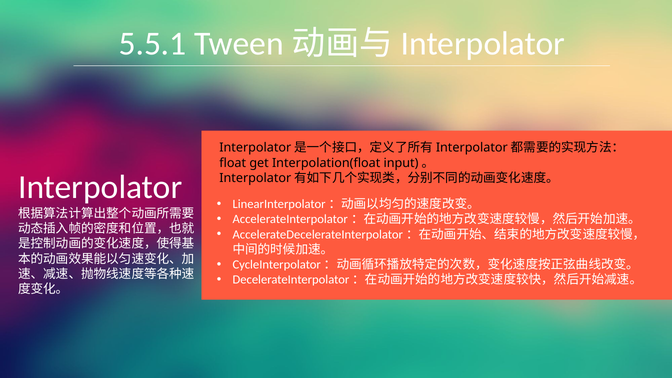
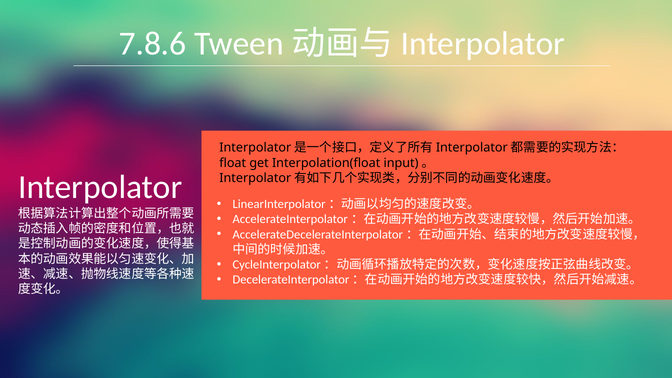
5.5.1: 5.5.1 -> 7.8.6
